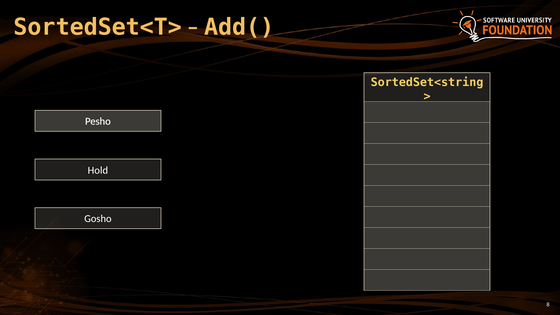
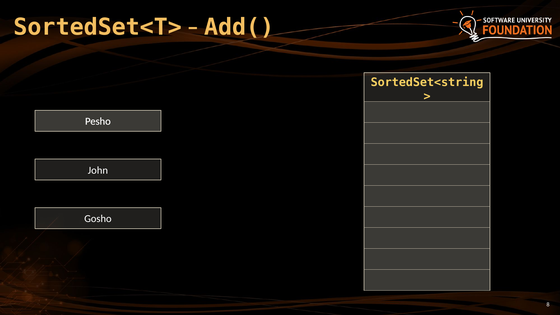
Hold: Hold -> John
